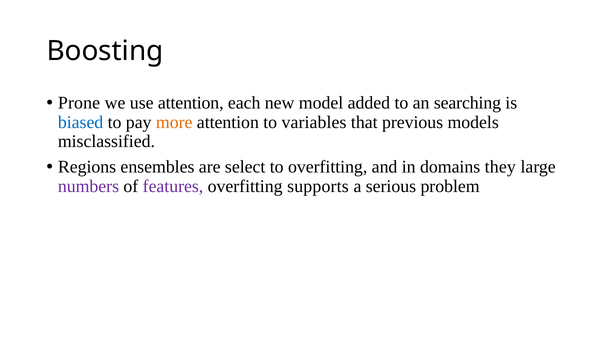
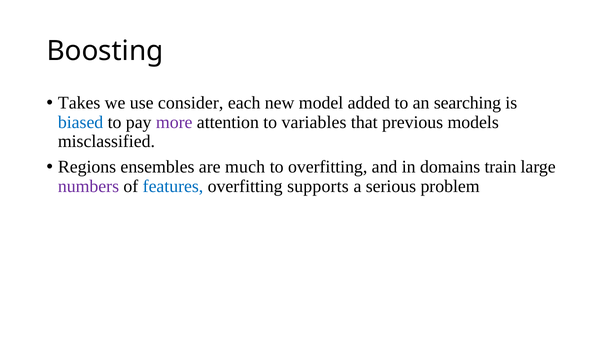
Prone: Prone -> Takes
use attention: attention -> consider
more colour: orange -> purple
select: select -> much
they: they -> train
features colour: purple -> blue
